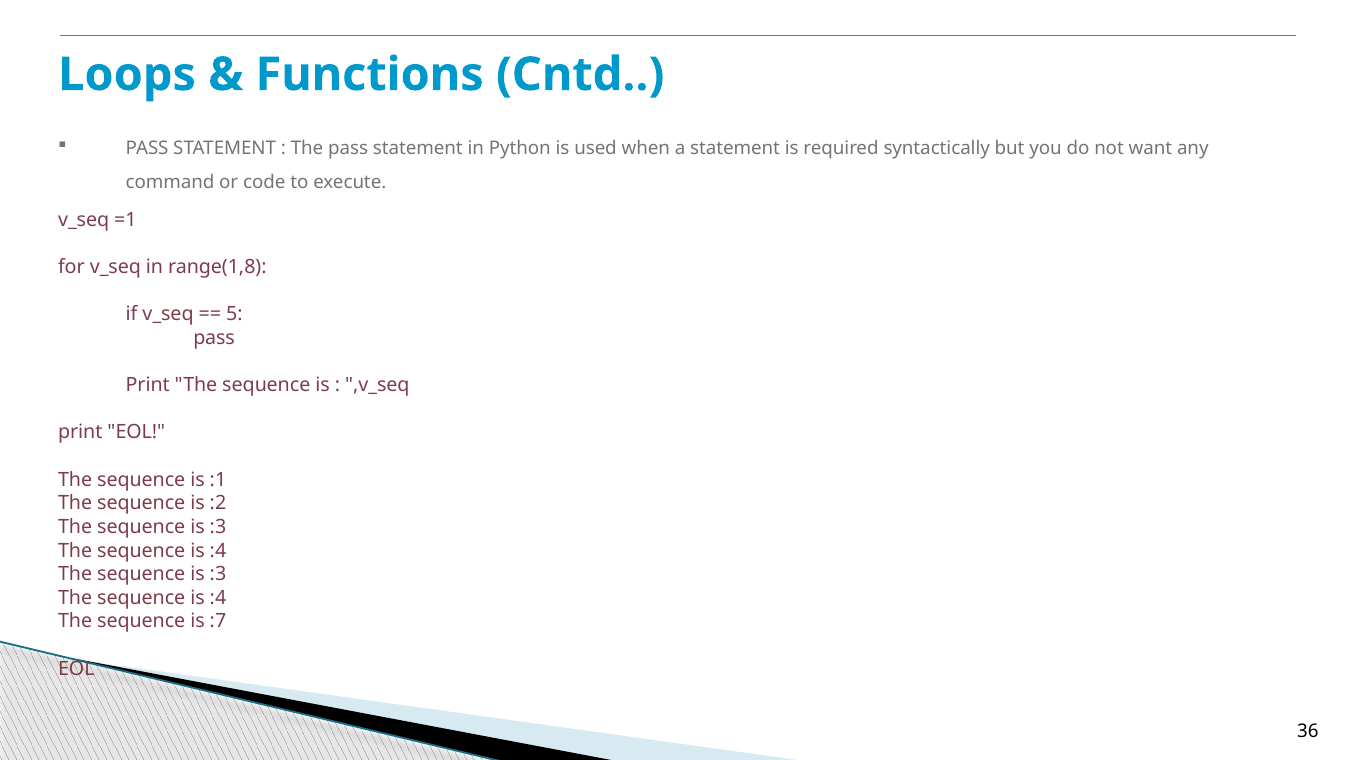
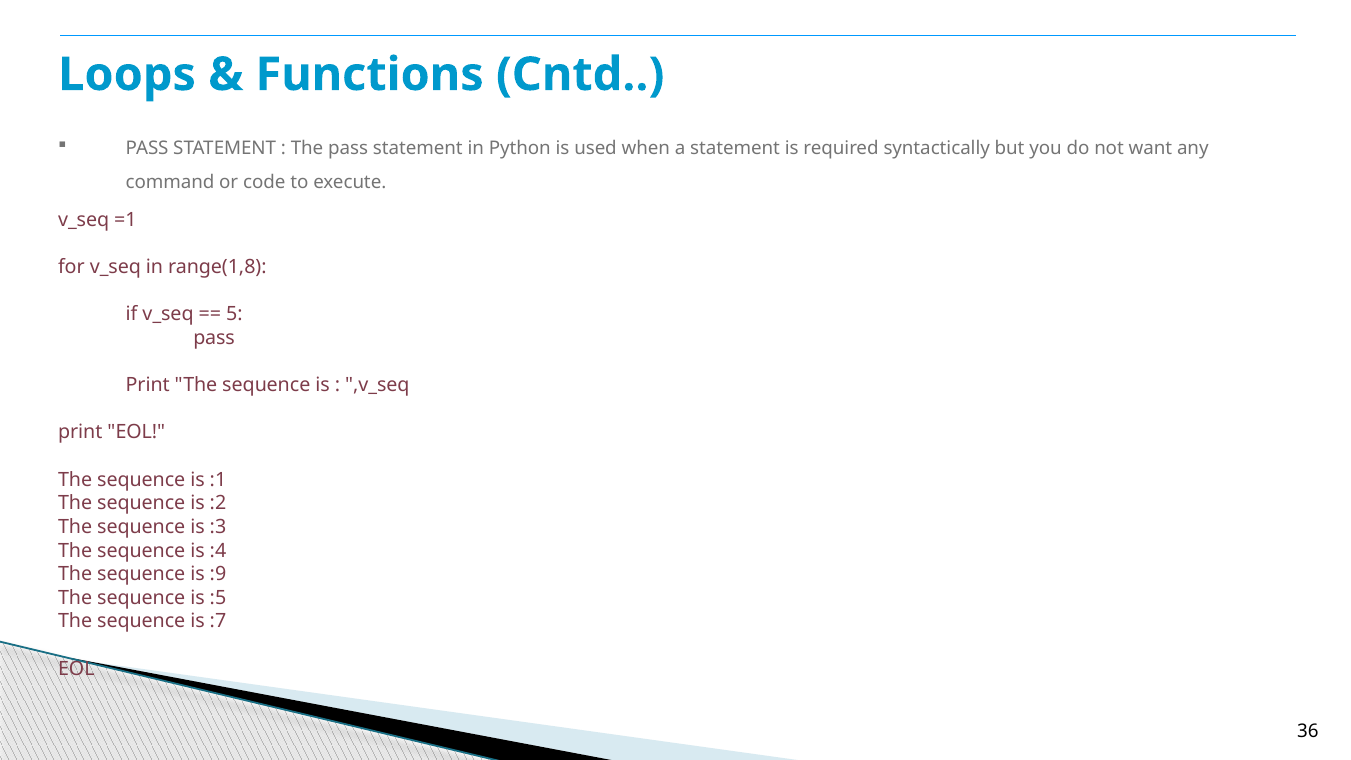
:3 at (218, 574): :3 -> :9
:4 at (218, 598): :4 -> :5
